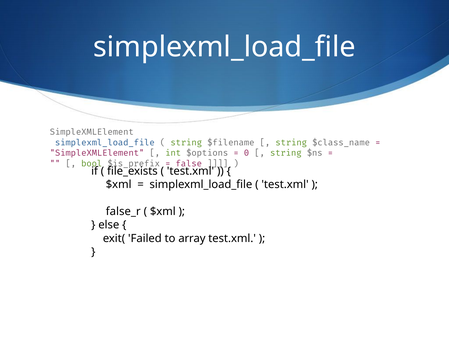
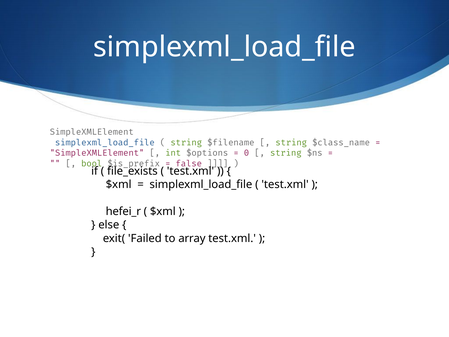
false_r: false_r -> hefei_r
